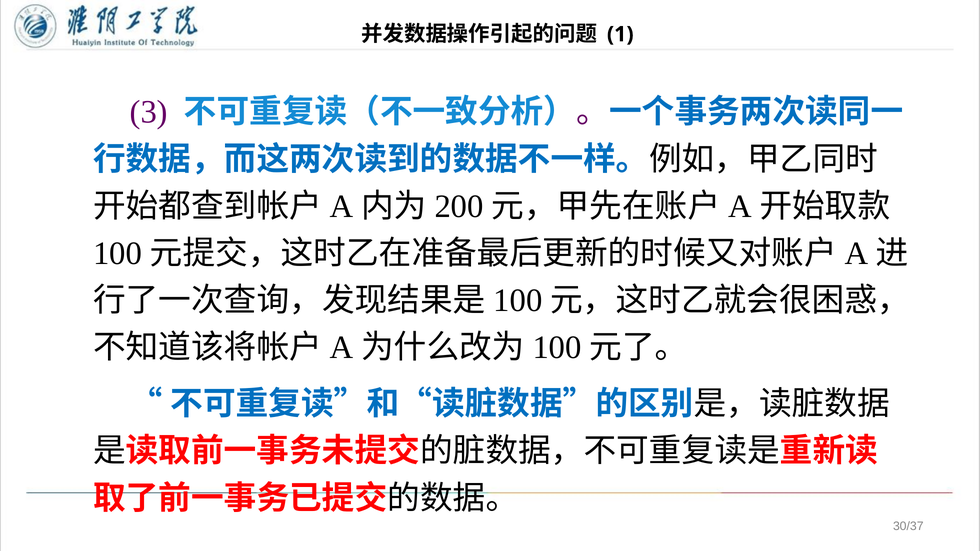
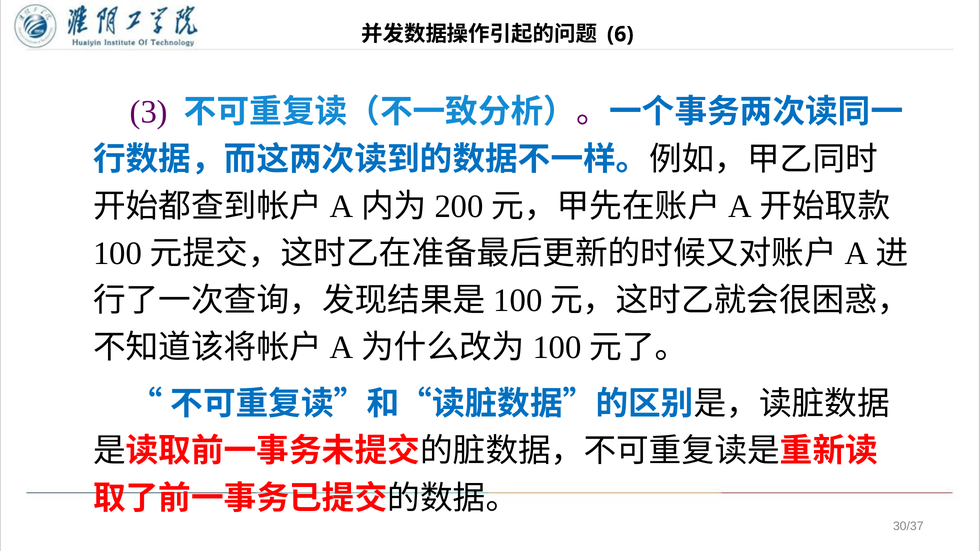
1: 1 -> 6
